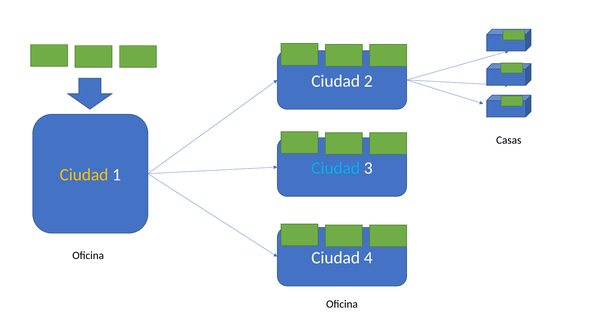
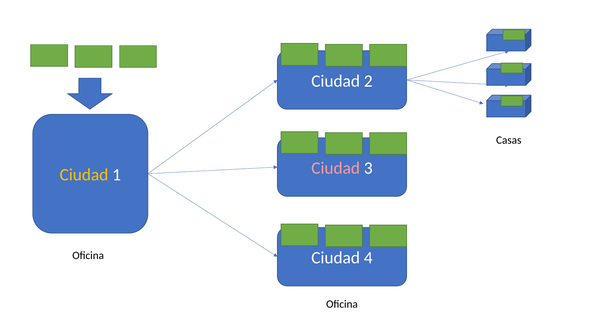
Ciudad at (336, 168) colour: light blue -> pink
